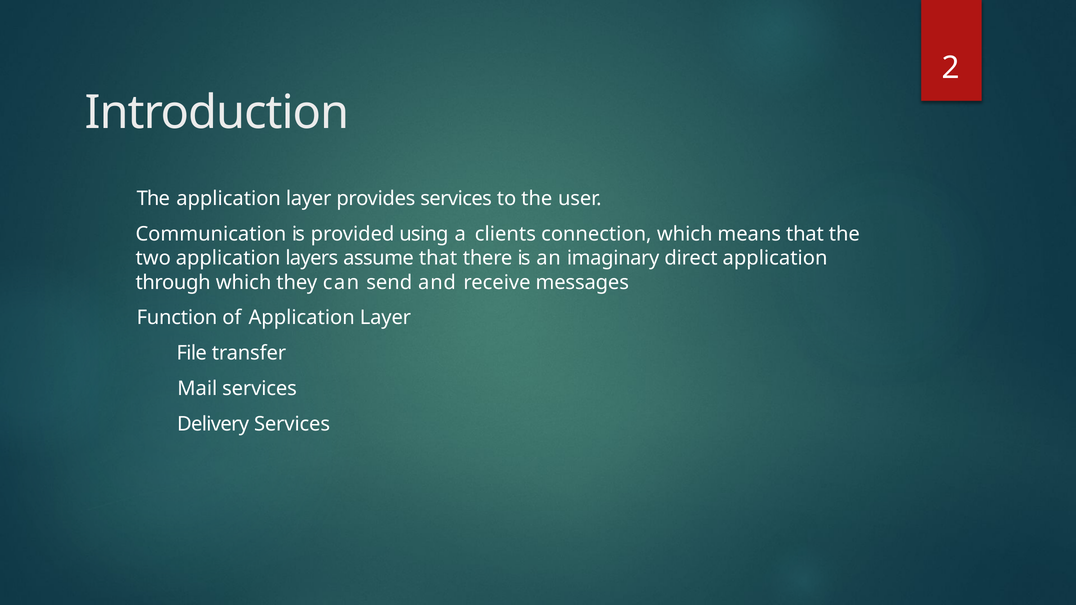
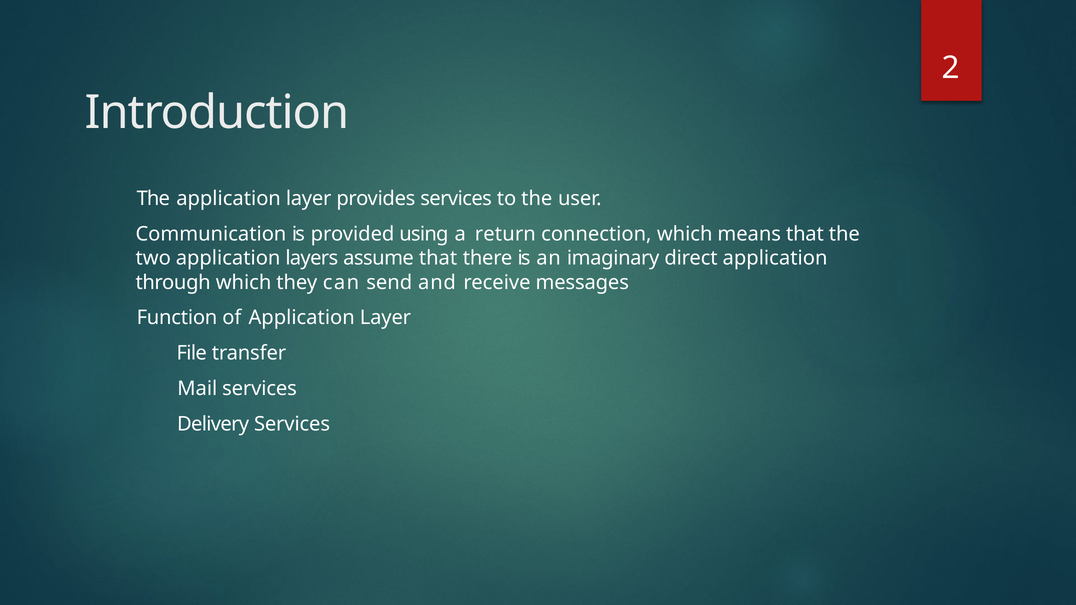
clients: clients -> return
